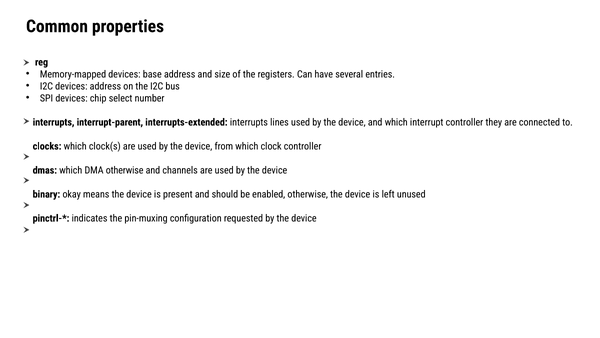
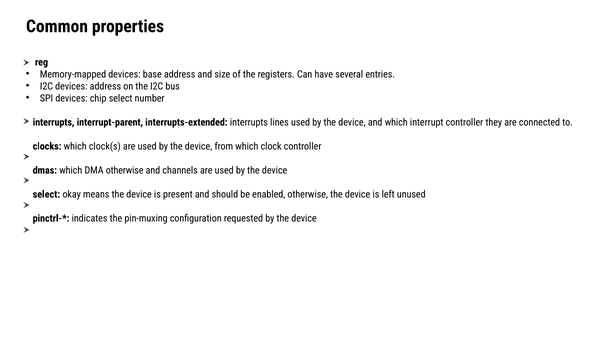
binary at (46, 194): binary -> select
